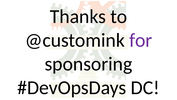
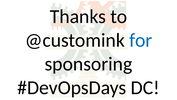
for colour: purple -> blue
